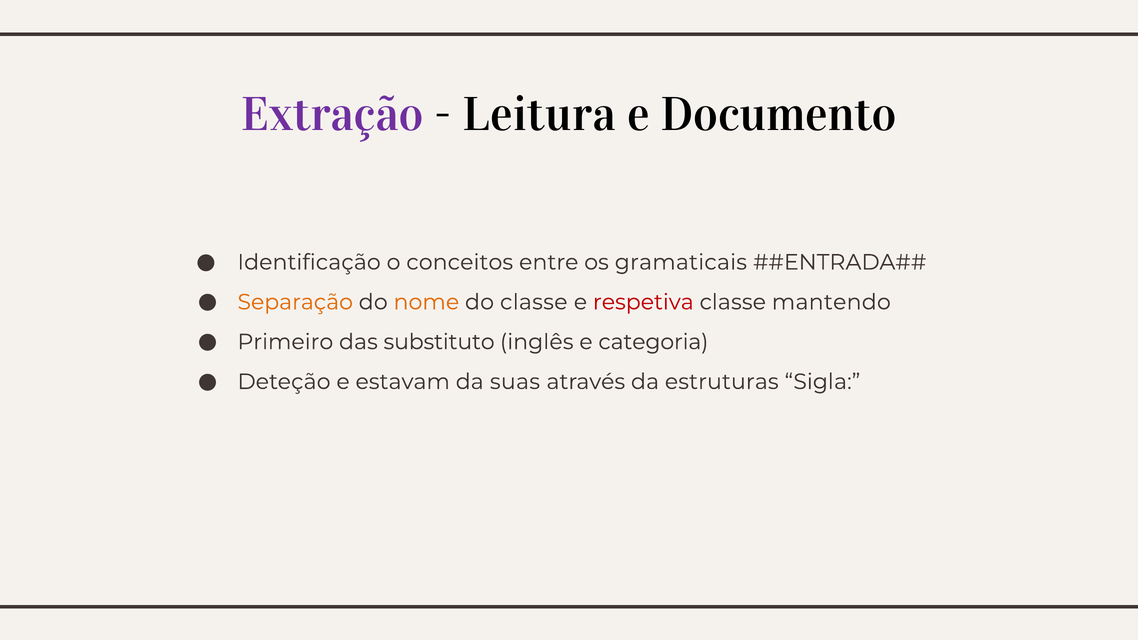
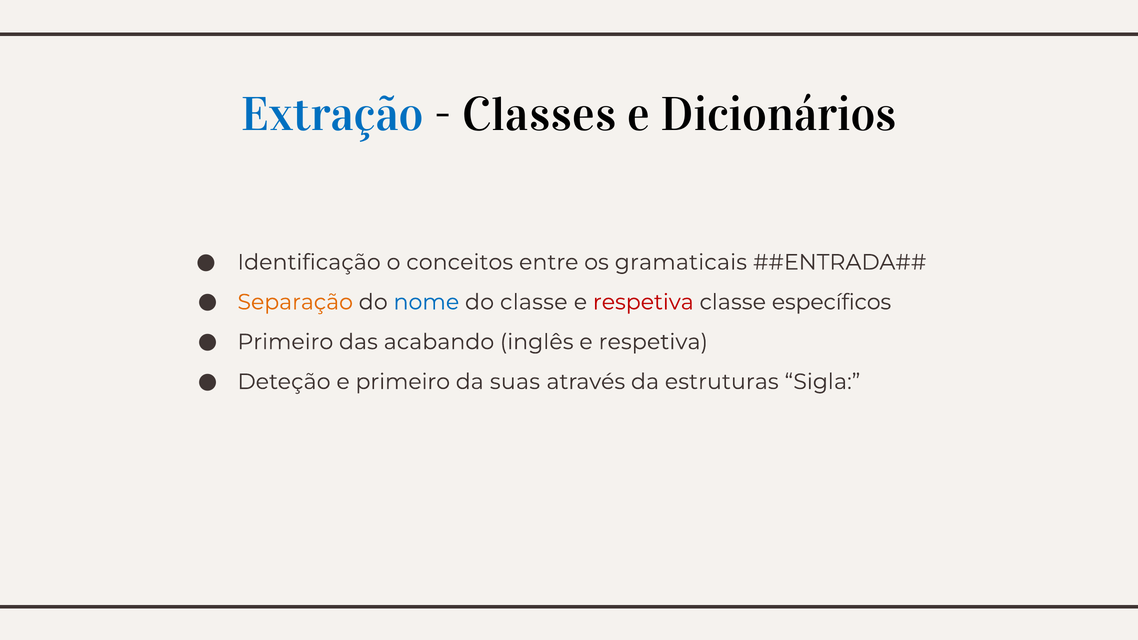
Extração colour: purple -> blue
Leitura: Leitura -> Classes
Documento: Documento -> Dicionários
nome colour: orange -> blue
mantendo: mantendo -> específicos
substituto: substituto -> acabando
inglês e categoria: categoria -> respetiva
e estavam: estavam -> primeiro
